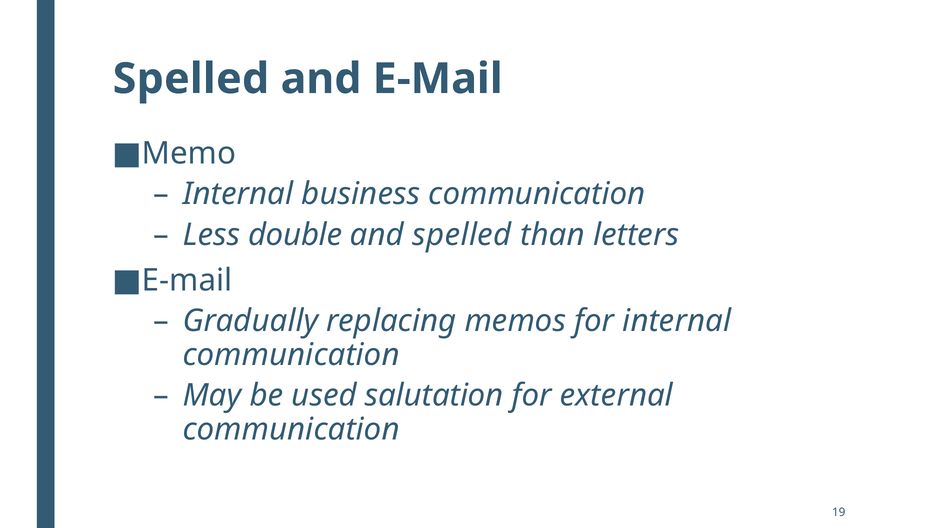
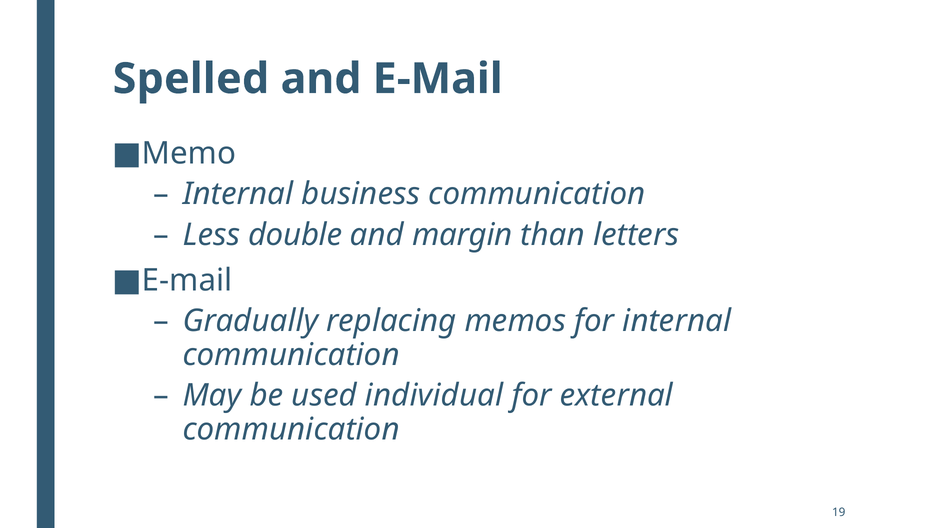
and spelled: spelled -> margin
salutation: salutation -> individual
